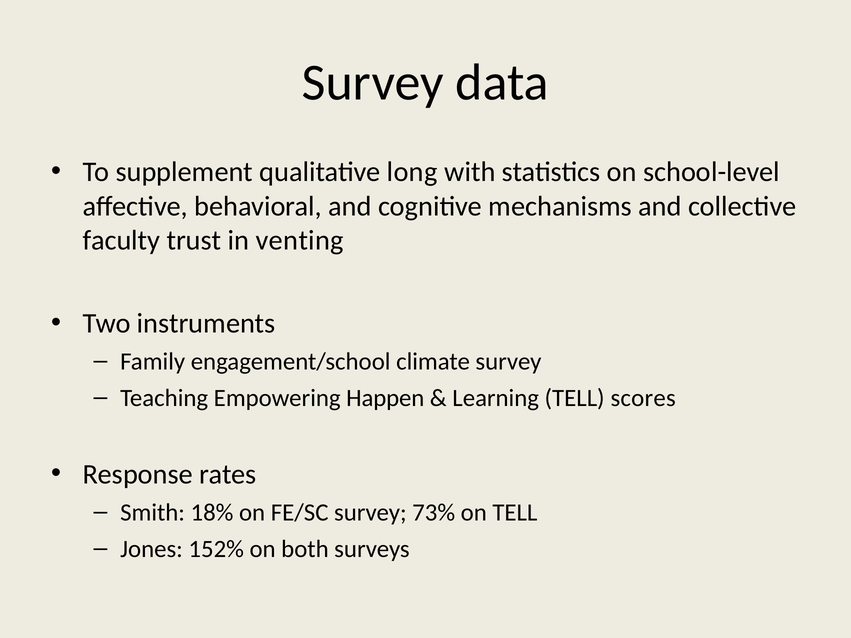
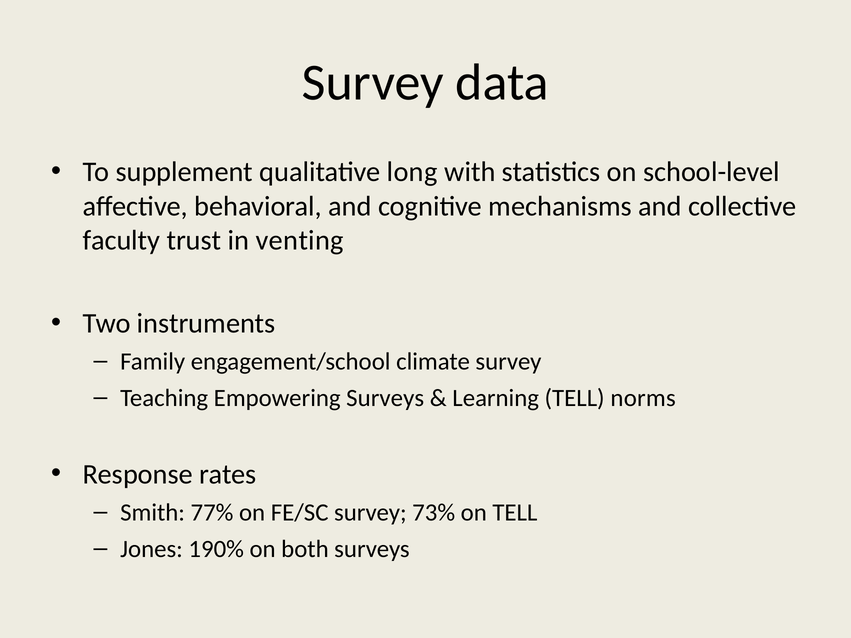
Empowering Happen: Happen -> Surveys
scores: scores -> norms
18%: 18% -> 77%
152%: 152% -> 190%
